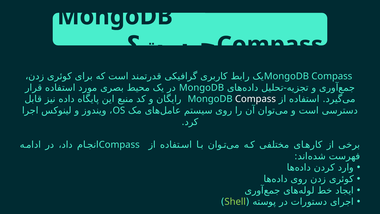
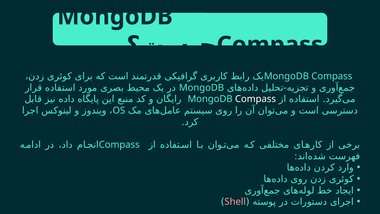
Shell colour: light green -> pink
